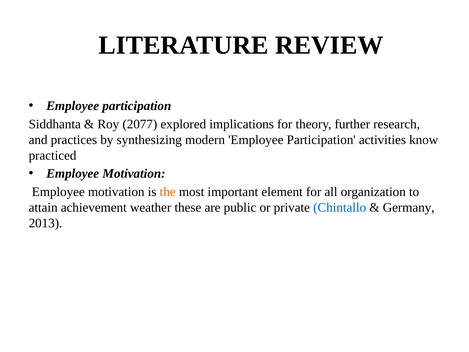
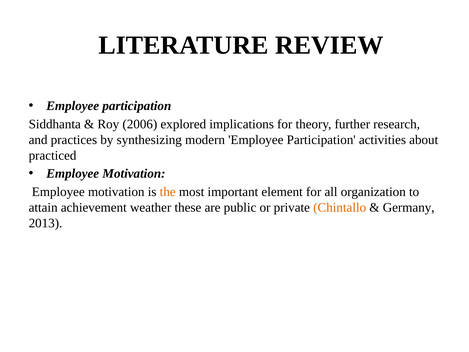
2077: 2077 -> 2006
know: know -> about
Chintallo colour: blue -> orange
